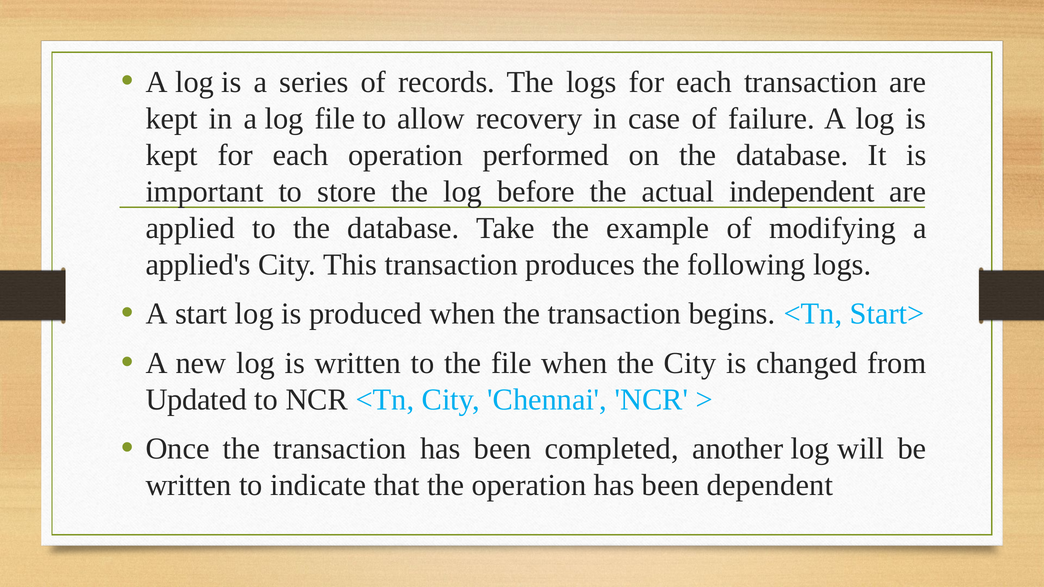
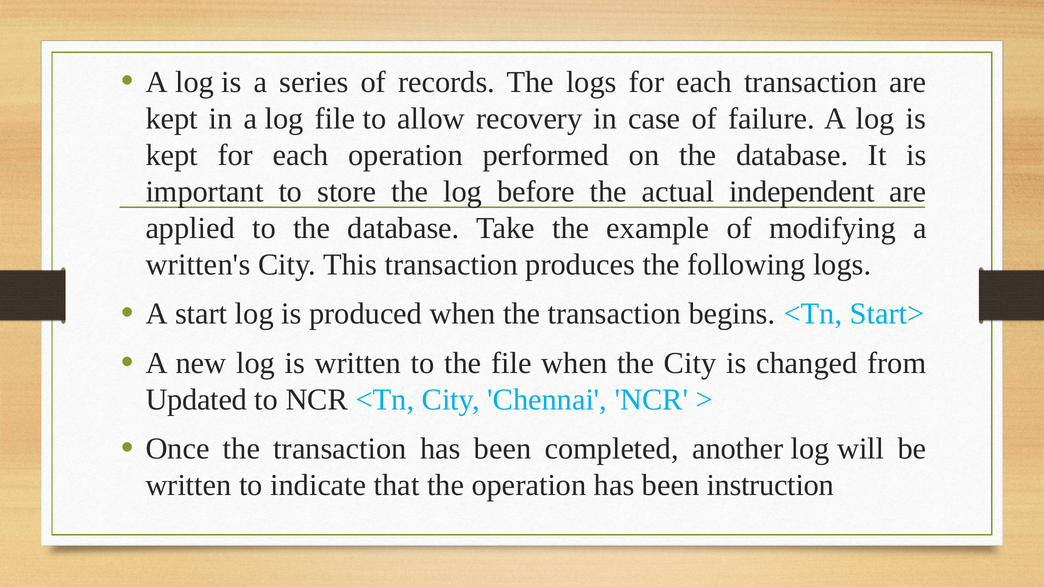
applied's: applied's -> written's
dependent: dependent -> instruction
